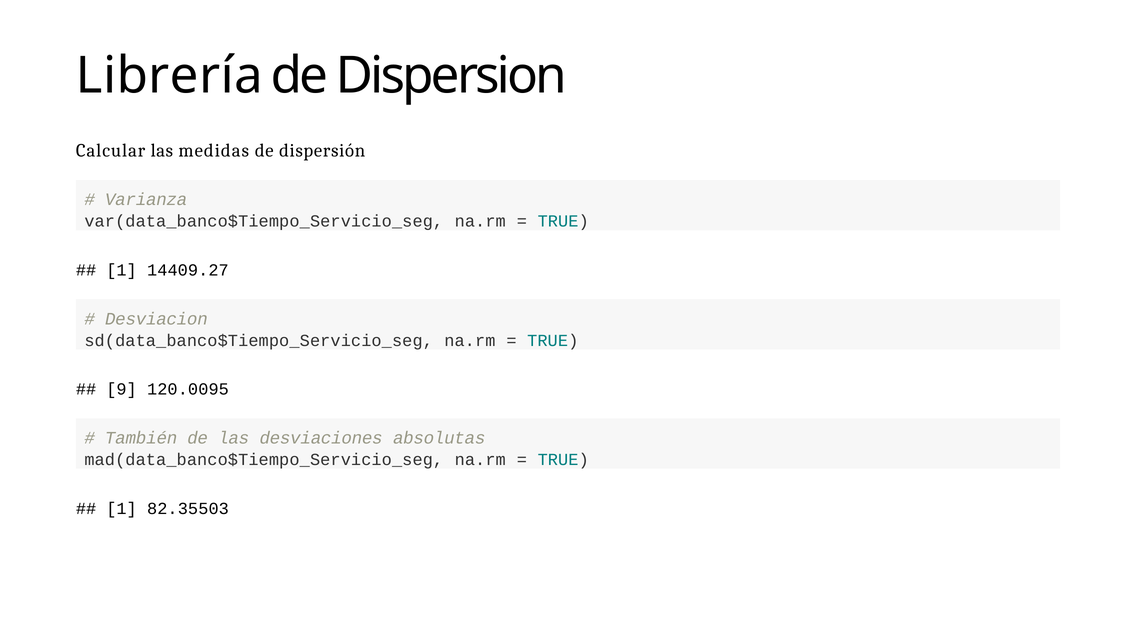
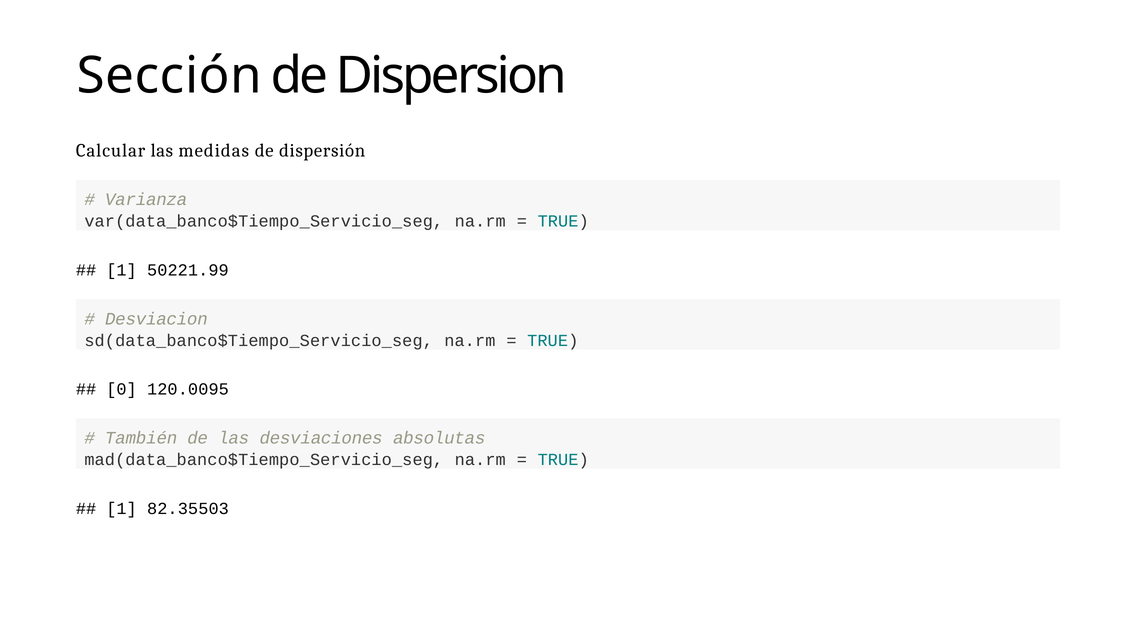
Librería: Librería -> Sección
14409.27: 14409.27 -> 50221.99
9: 9 -> 0
